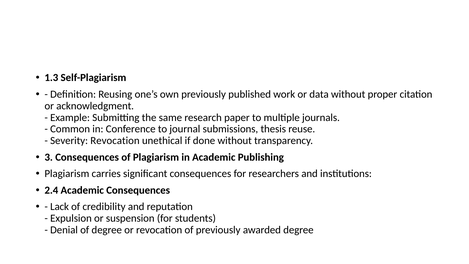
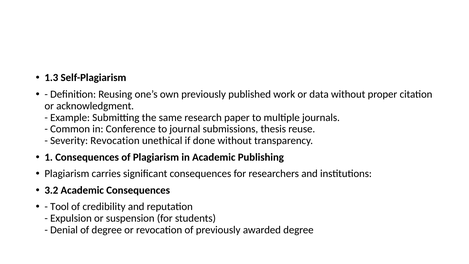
3: 3 -> 1
2.4: 2.4 -> 3.2
Lack: Lack -> Tool
